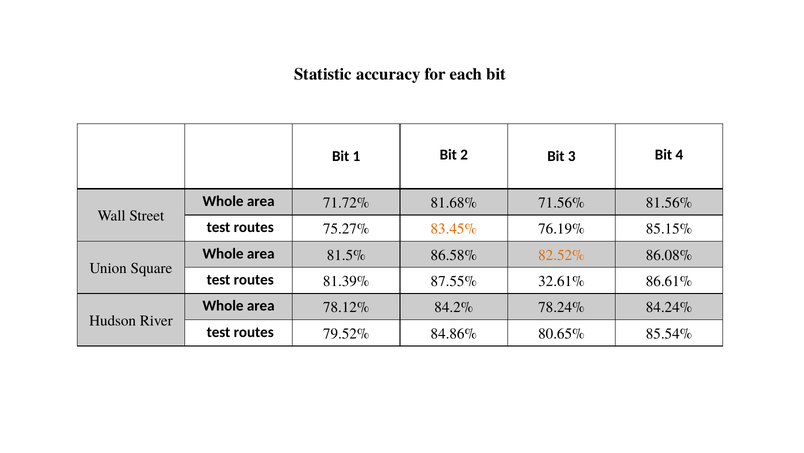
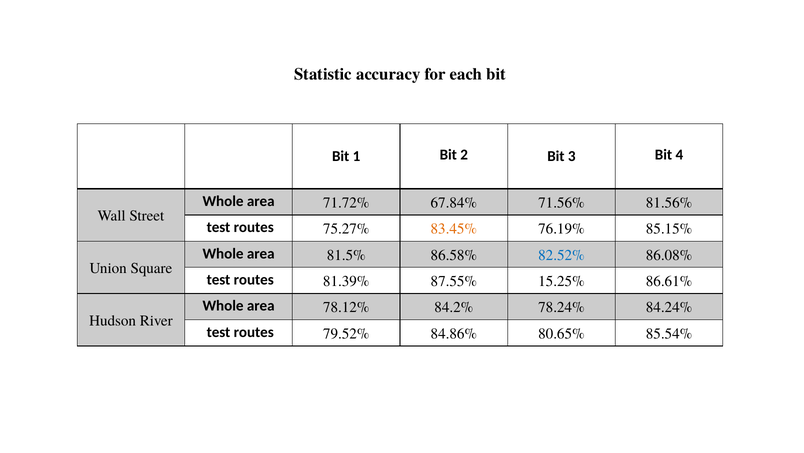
81.68%: 81.68% -> 67.84%
82.52% colour: orange -> blue
32.61%: 32.61% -> 15.25%
